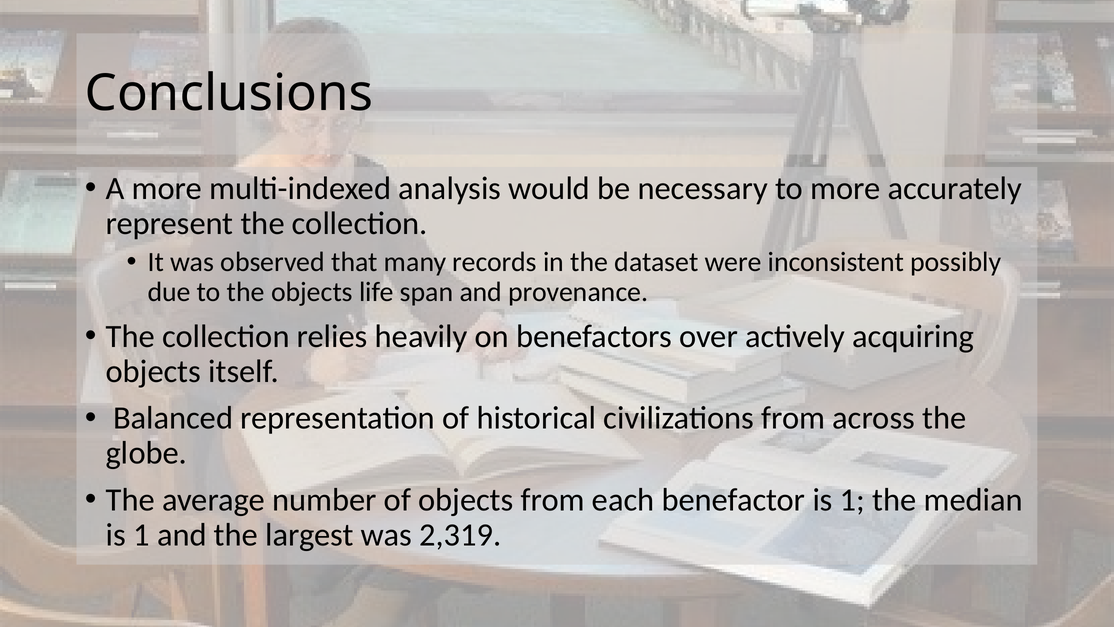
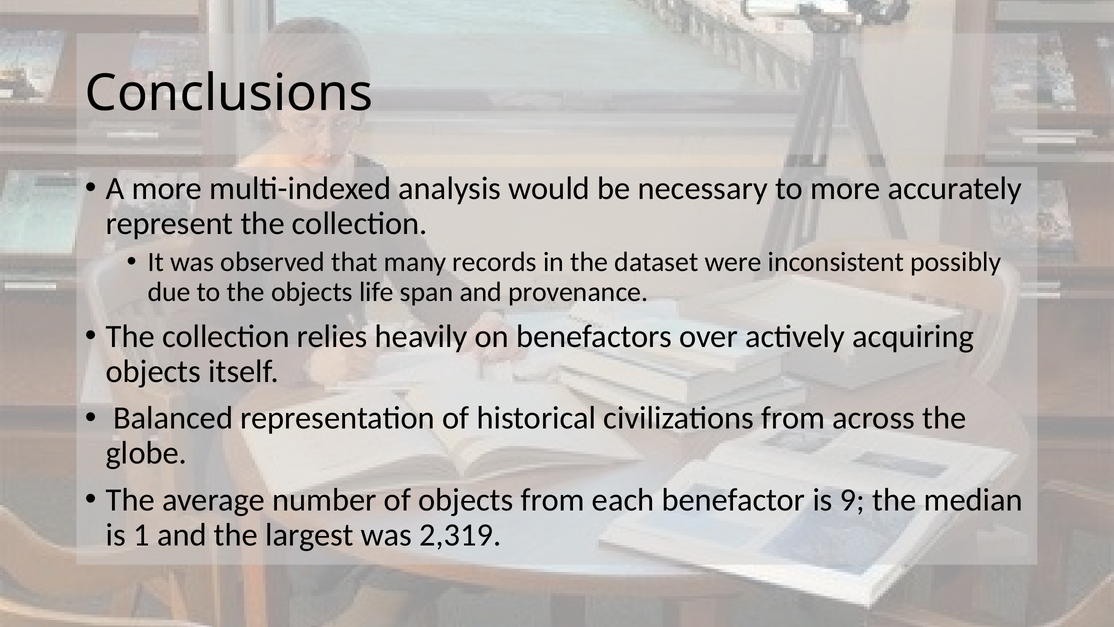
benefactor is 1: 1 -> 9
